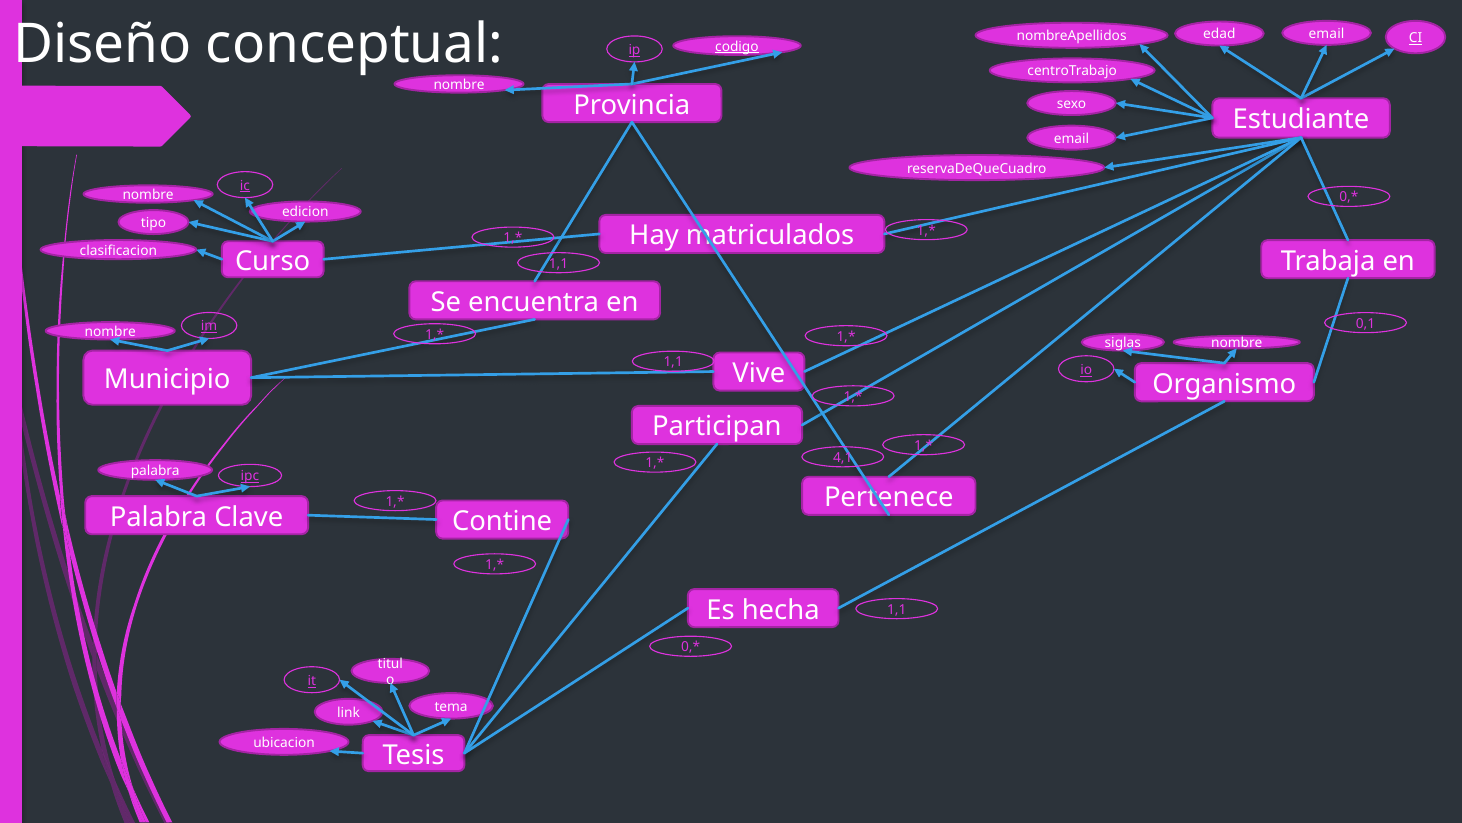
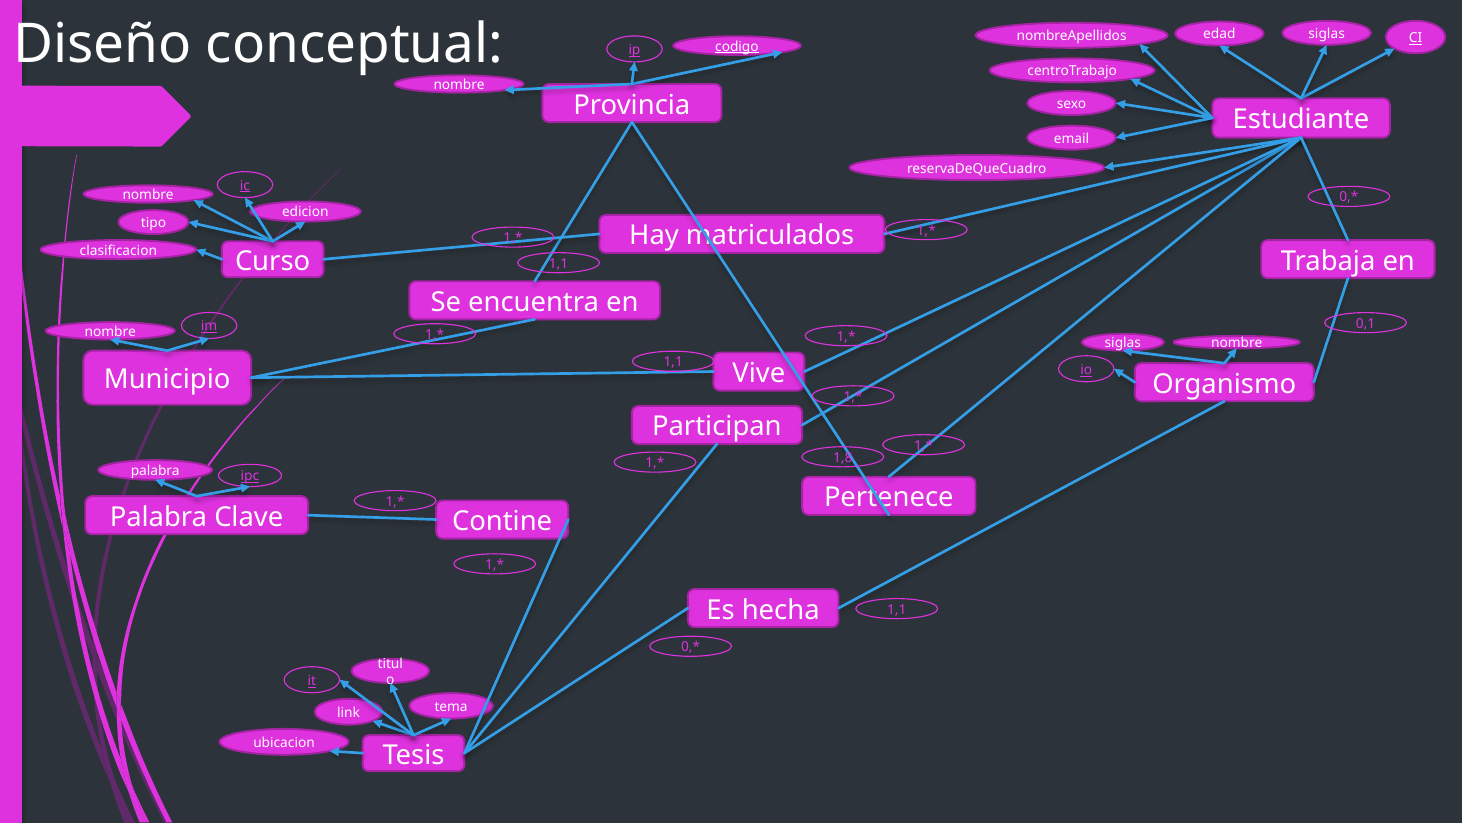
email at (1327, 34): email -> siglas
4,1: 4,1 -> 1,8
